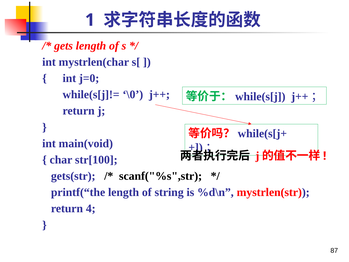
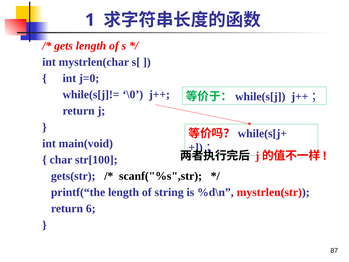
4: 4 -> 6
